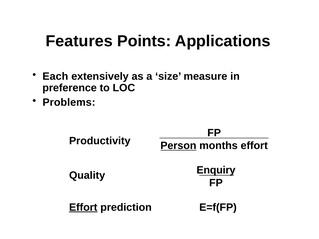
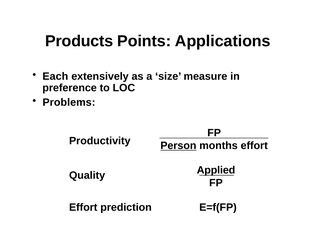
Features: Features -> Products
Enquiry: Enquiry -> Applied
Effort at (83, 208) underline: present -> none
